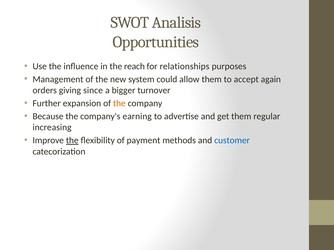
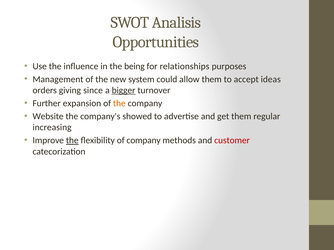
reach: reach -> being
again: again -> ideas
bigger underline: none -> present
Because: Because -> Website
earning: earning -> showed
of payment: payment -> company
customer colour: blue -> red
